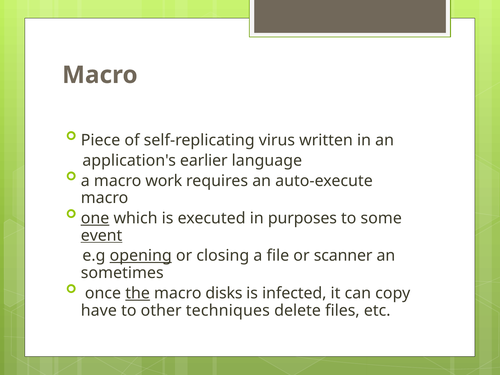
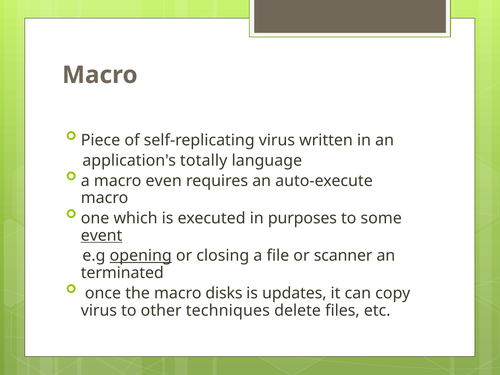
earlier: earlier -> totally
work: work -> even
one underline: present -> none
sometimes: sometimes -> terminated
the underline: present -> none
infected: infected -> updates
have at (99, 310): have -> virus
